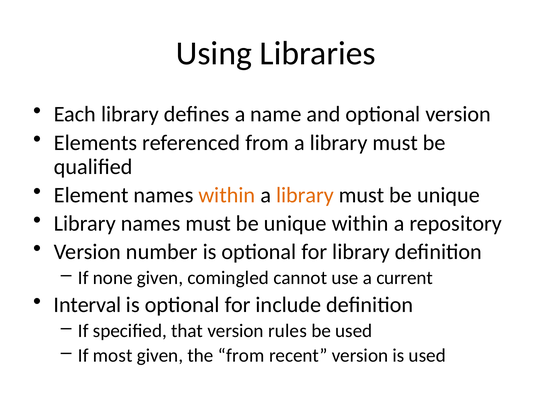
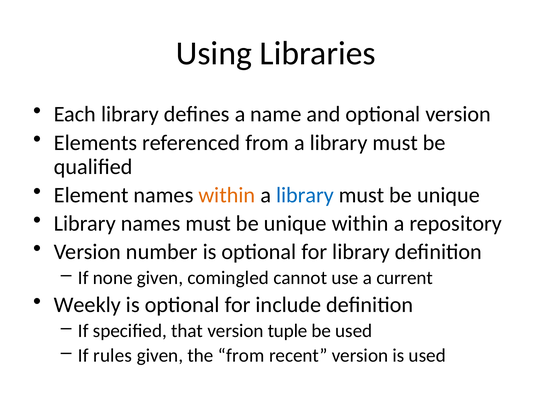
library at (305, 195) colour: orange -> blue
Interval: Interval -> Weekly
rules: rules -> tuple
most: most -> rules
